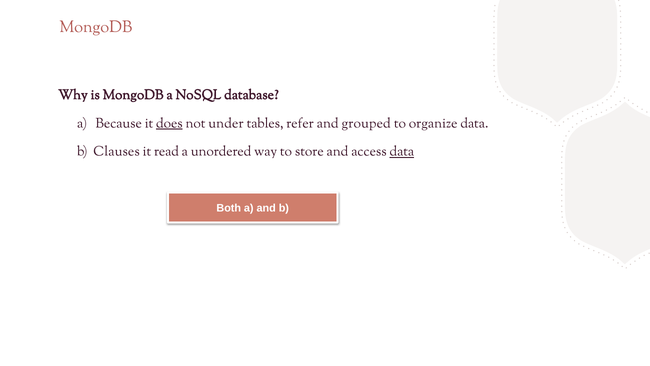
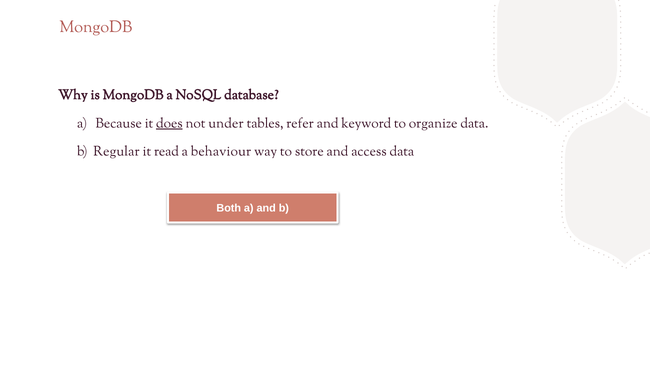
grouped: grouped -> keyword
Clauses: Clauses -> Regular
unordered: unordered -> behaviour
data at (402, 151) underline: present -> none
